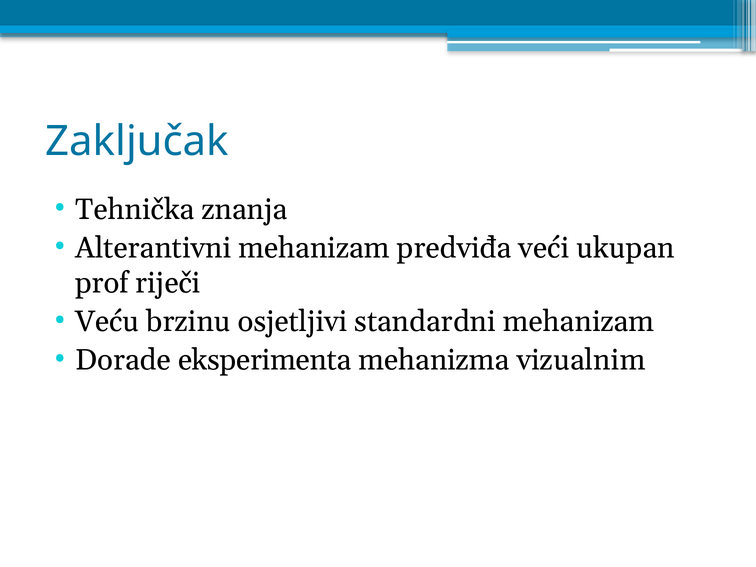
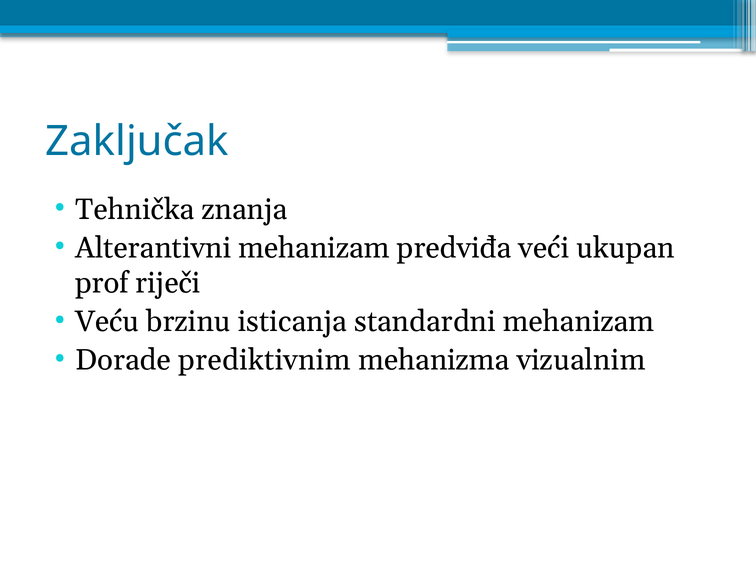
osjetljivi: osjetljivi -> isticanja
eksperimenta: eksperimenta -> prediktivnim
